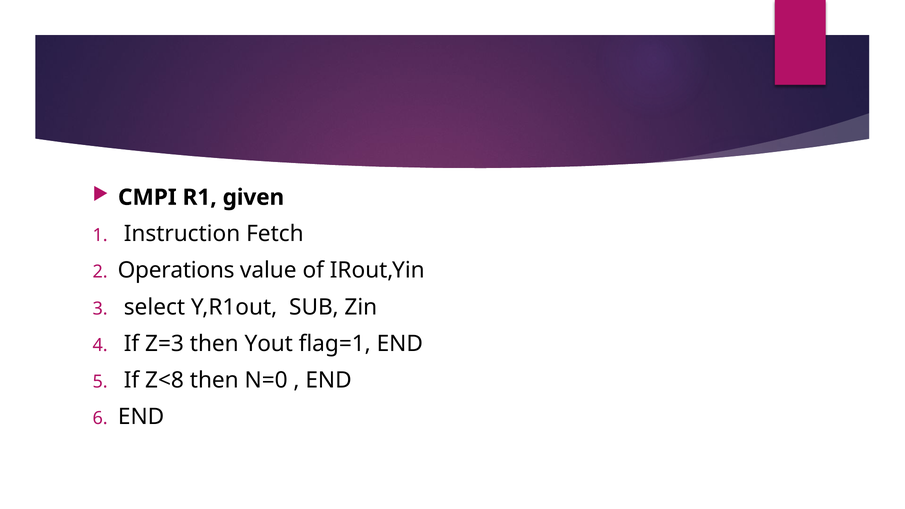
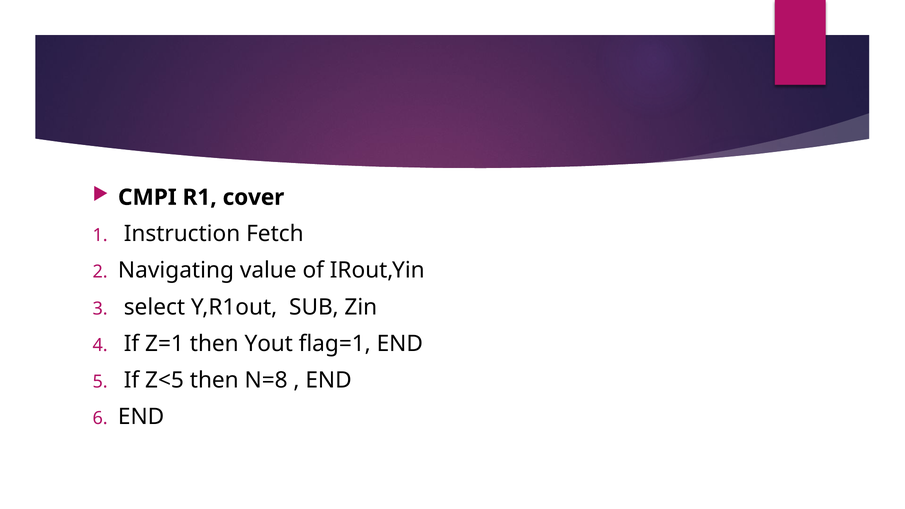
given: given -> cover
Operations: Operations -> Navigating
Z=3: Z=3 -> Z=1
Z<8: Z<8 -> Z<5
N=0: N=0 -> N=8
